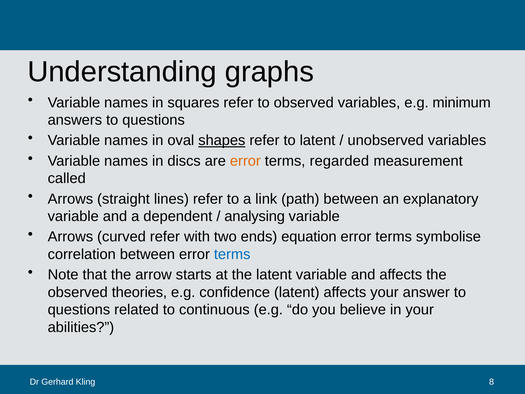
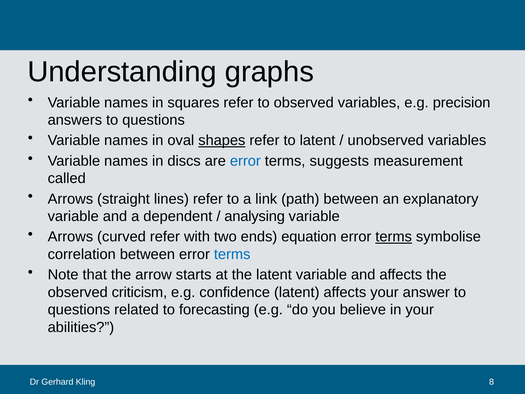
minimum: minimum -> precision
error at (245, 161) colour: orange -> blue
regarded: regarded -> suggests
terms at (394, 237) underline: none -> present
theories: theories -> criticism
continuous: continuous -> forecasting
